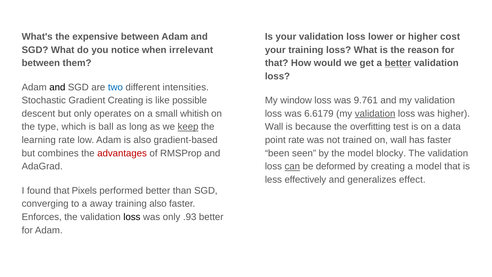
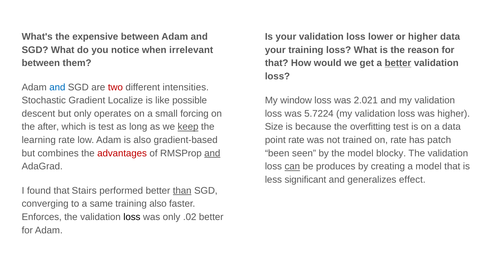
higher cost: cost -> data
and at (57, 87) colour: black -> blue
two colour: blue -> red
Gradient Creating: Creating -> Localize
9.761: 9.761 -> 2.021
whitish: whitish -> forcing
6.6179: 6.6179 -> 5.7224
validation at (375, 114) underline: present -> none
type: type -> after
is ball: ball -> test
Wall at (274, 127): Wall -> Size
on wall: wall -> rate
has faster: faster -> patch
and at (212, 153) underline: none -> present
deformed: deformed -> produces
effectively: effectively -> significant
Pixels: Pixels -> Stairs
than underline: none -> present
away: away -> same
.93: .93 -> .02
